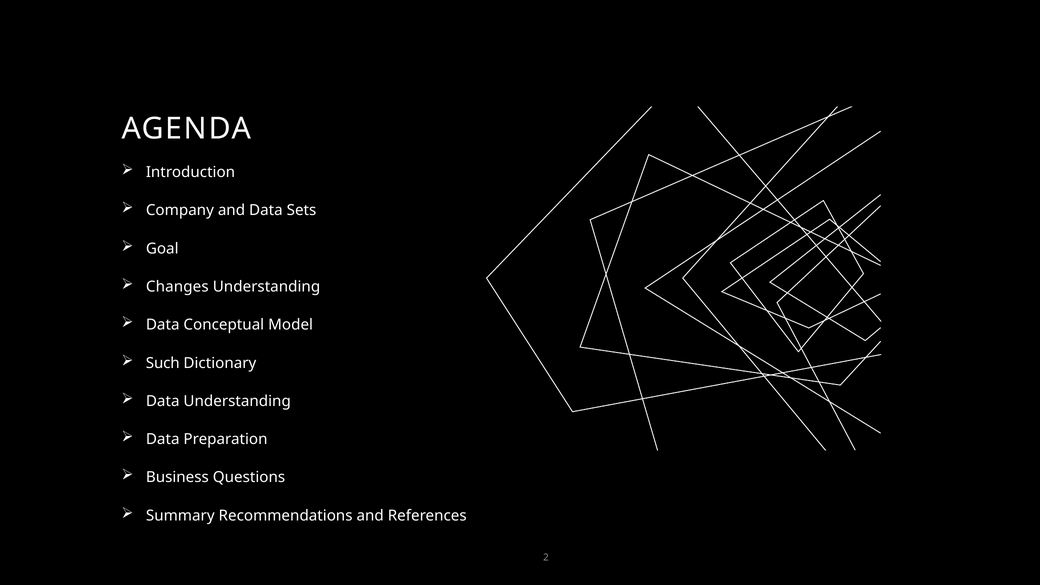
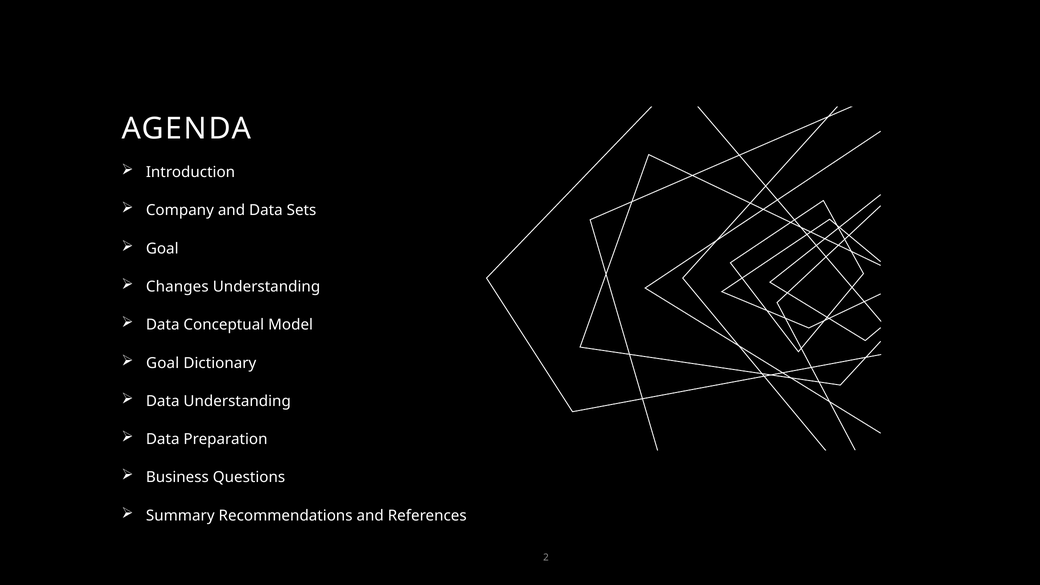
Such at (163, 363): Such -> Goal
